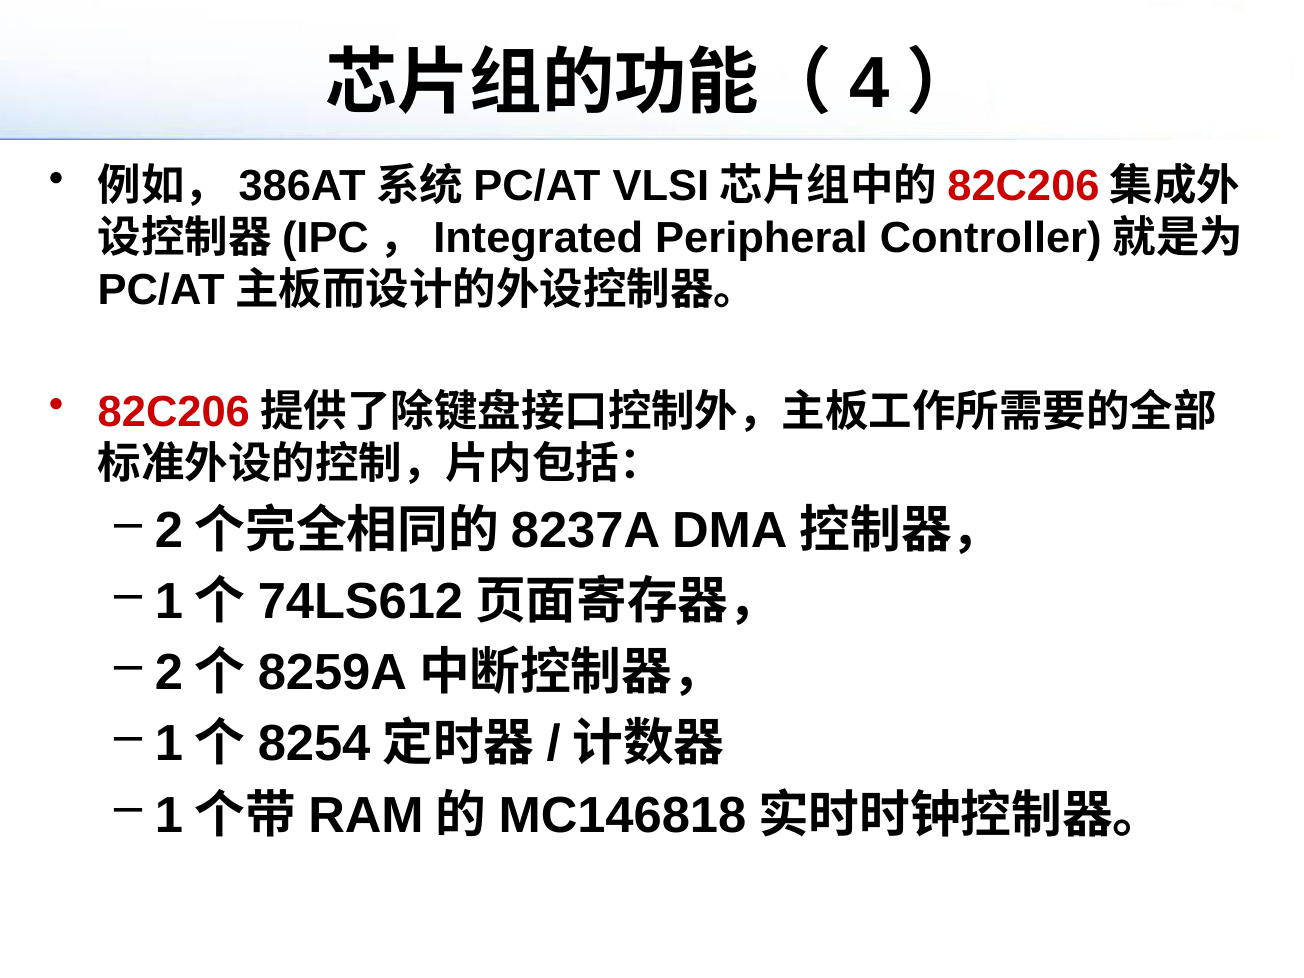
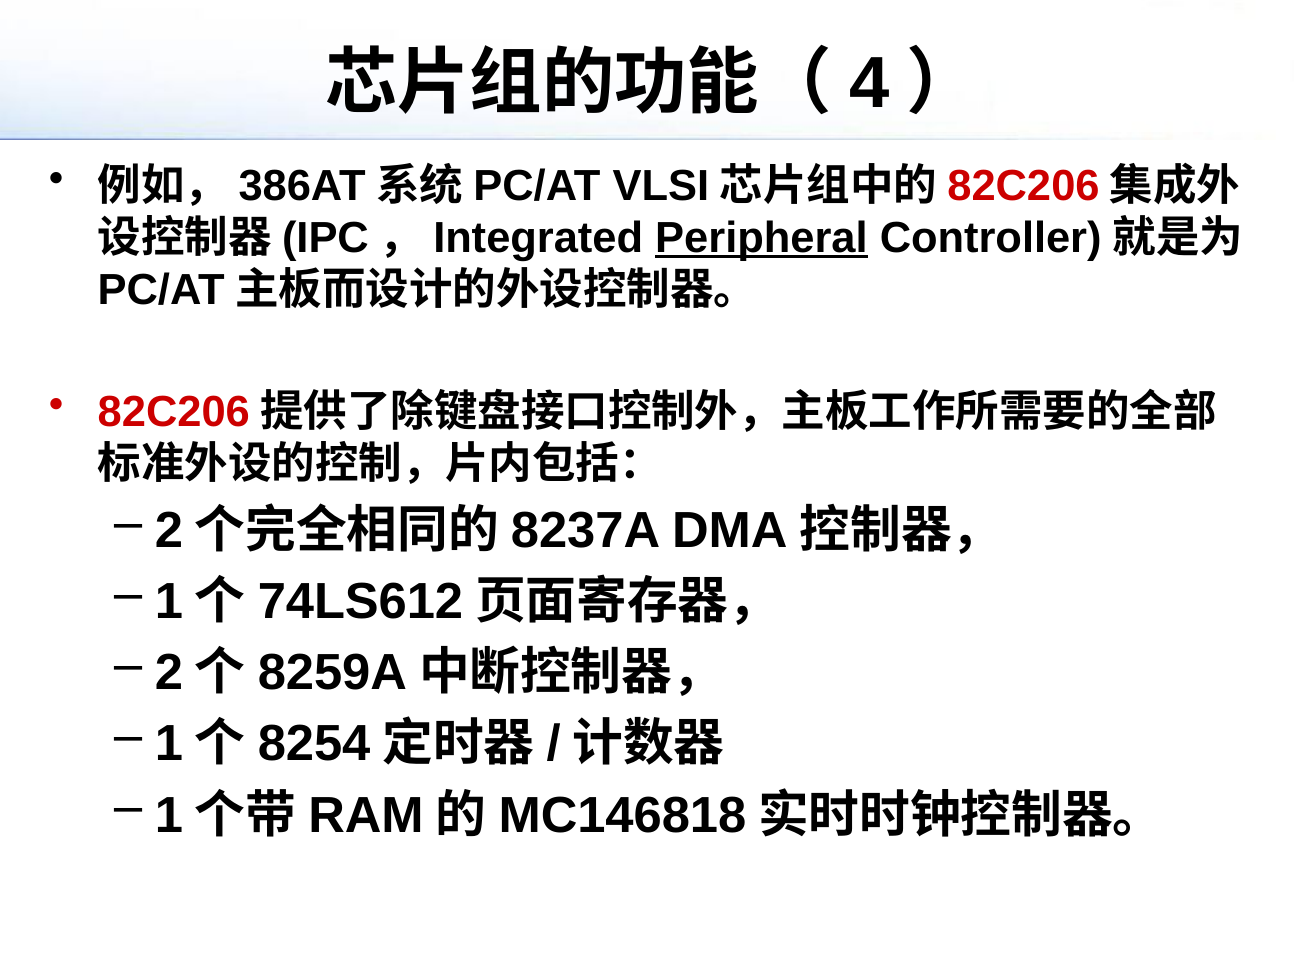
Peripheral underline: none -> present
